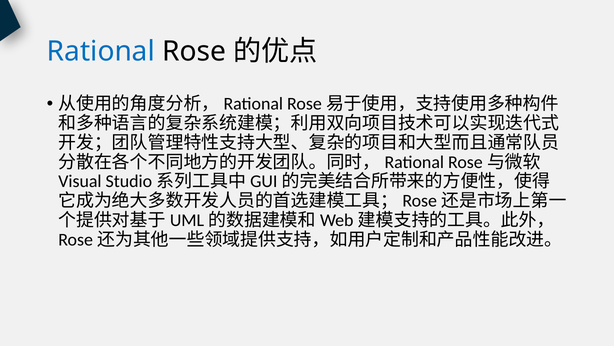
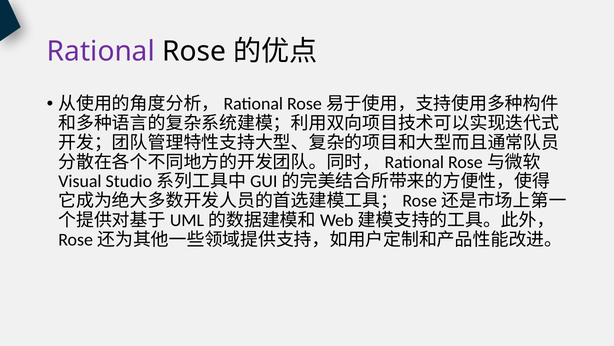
Rational colour: blue -> purple
